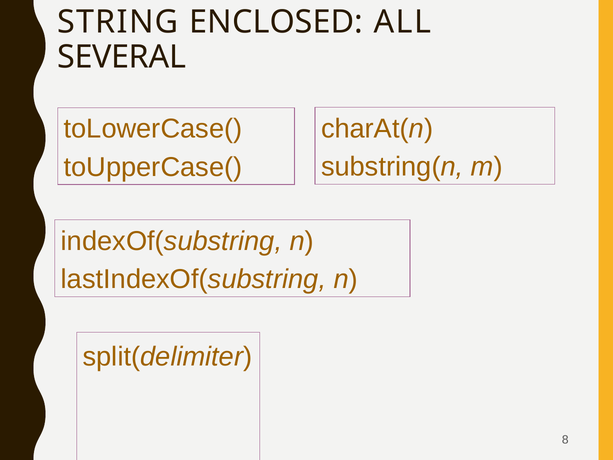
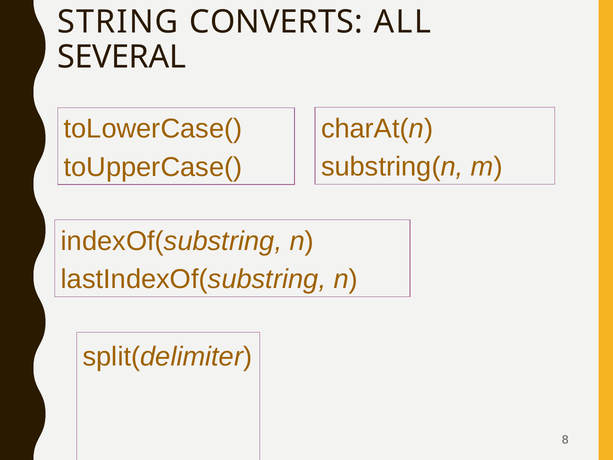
ENCLOSED: ENCLOSED -> CONVERTS
